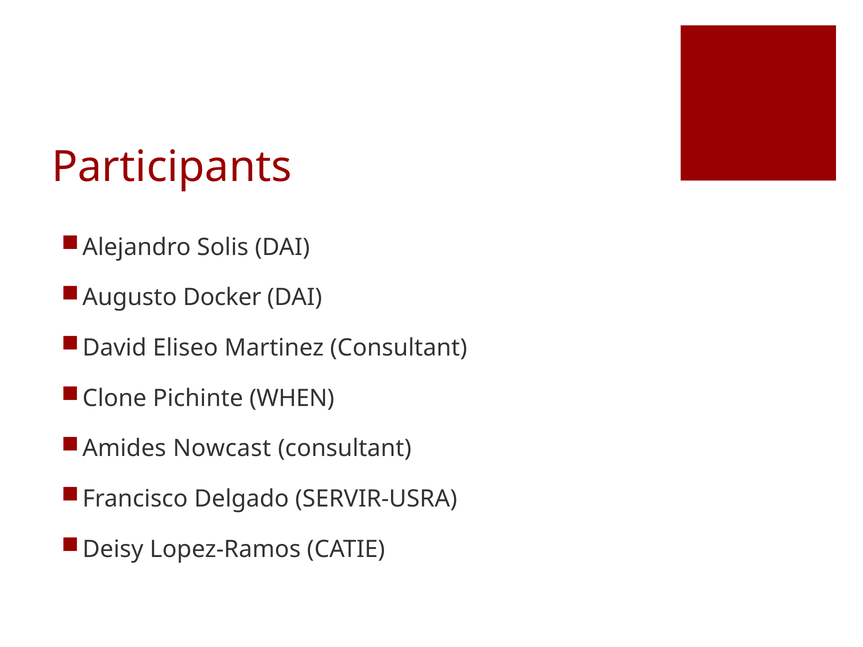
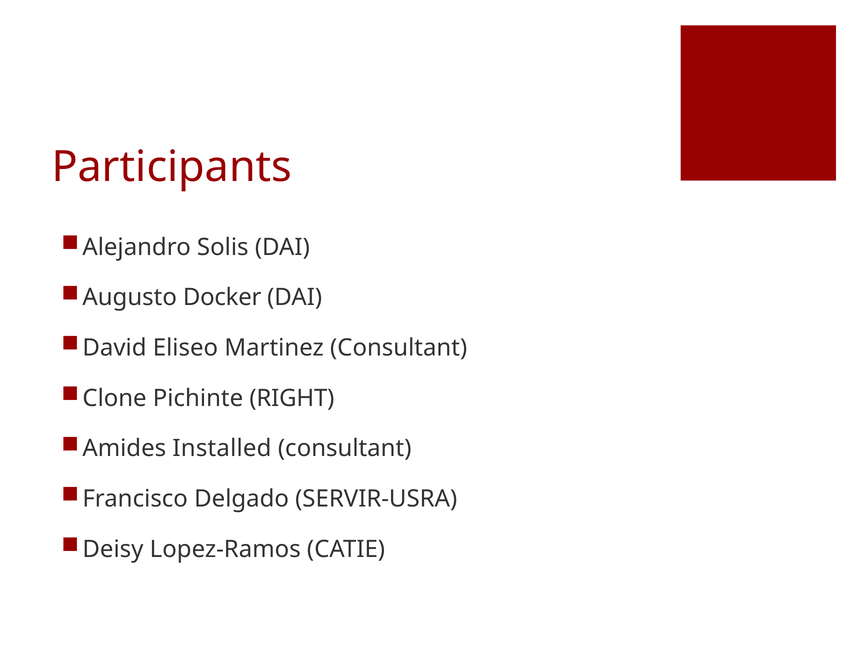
WHEN: WHEN -> RIGHT
Nowcast: Nowcast -> Installed
